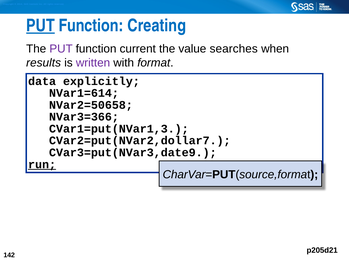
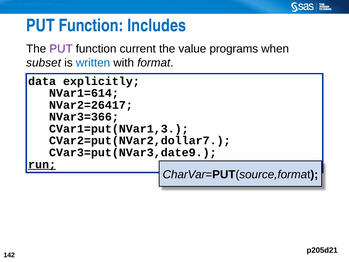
PUT at (40, 26) underline: present -> none
Creating: Creating -> Includes
searches: searches -> programs
results: results -> subset
written colour: purple -> blue
NVar2=50658: NVar2=50658 -> NVar2=26417
